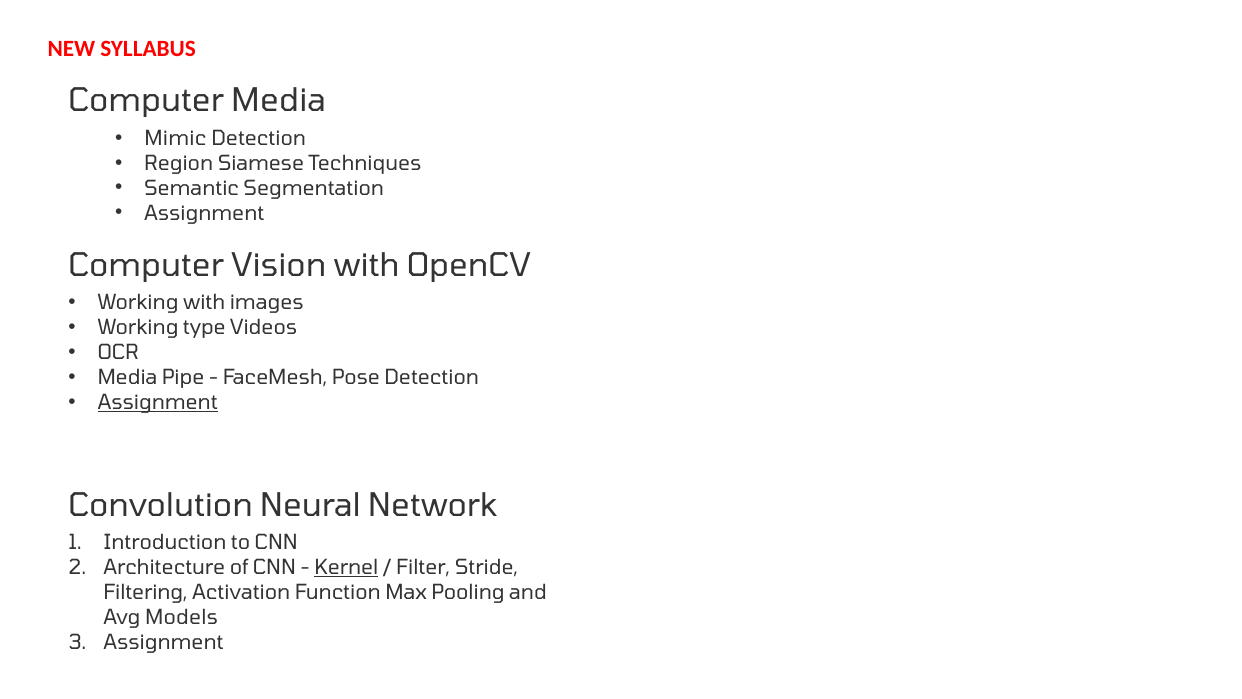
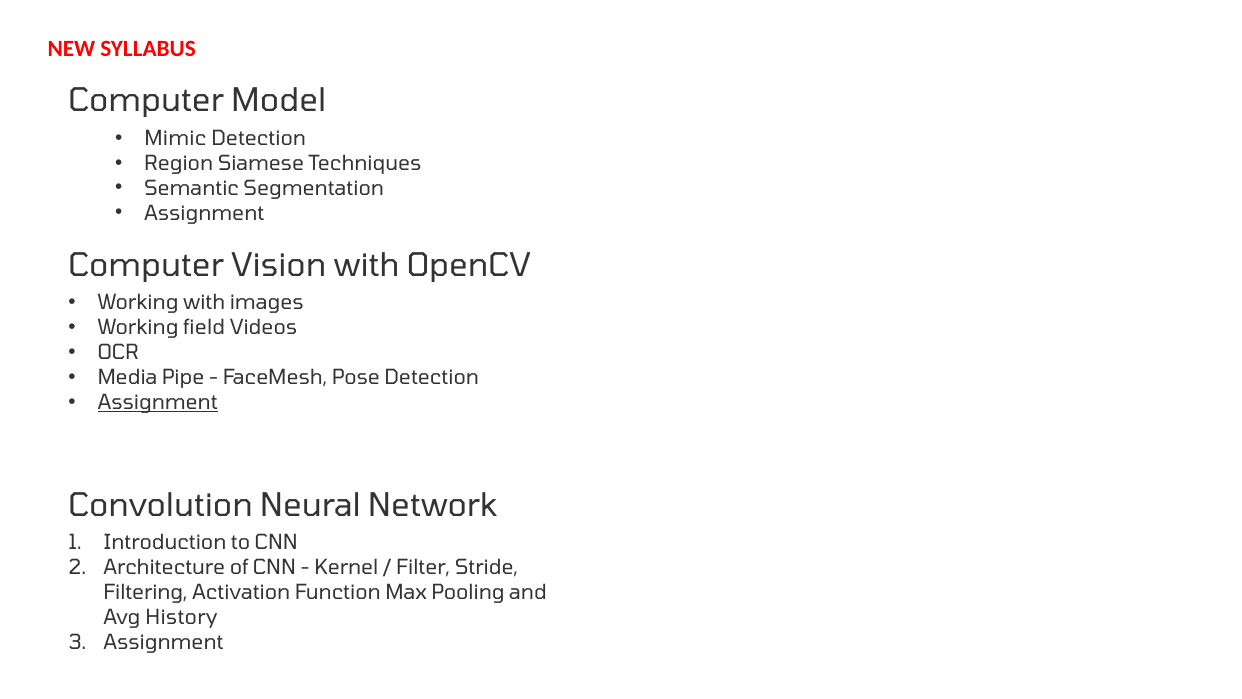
Computer Media: Media -> Model
type: type -> field
Kernel underline: present -> none
Models: Models -> History
